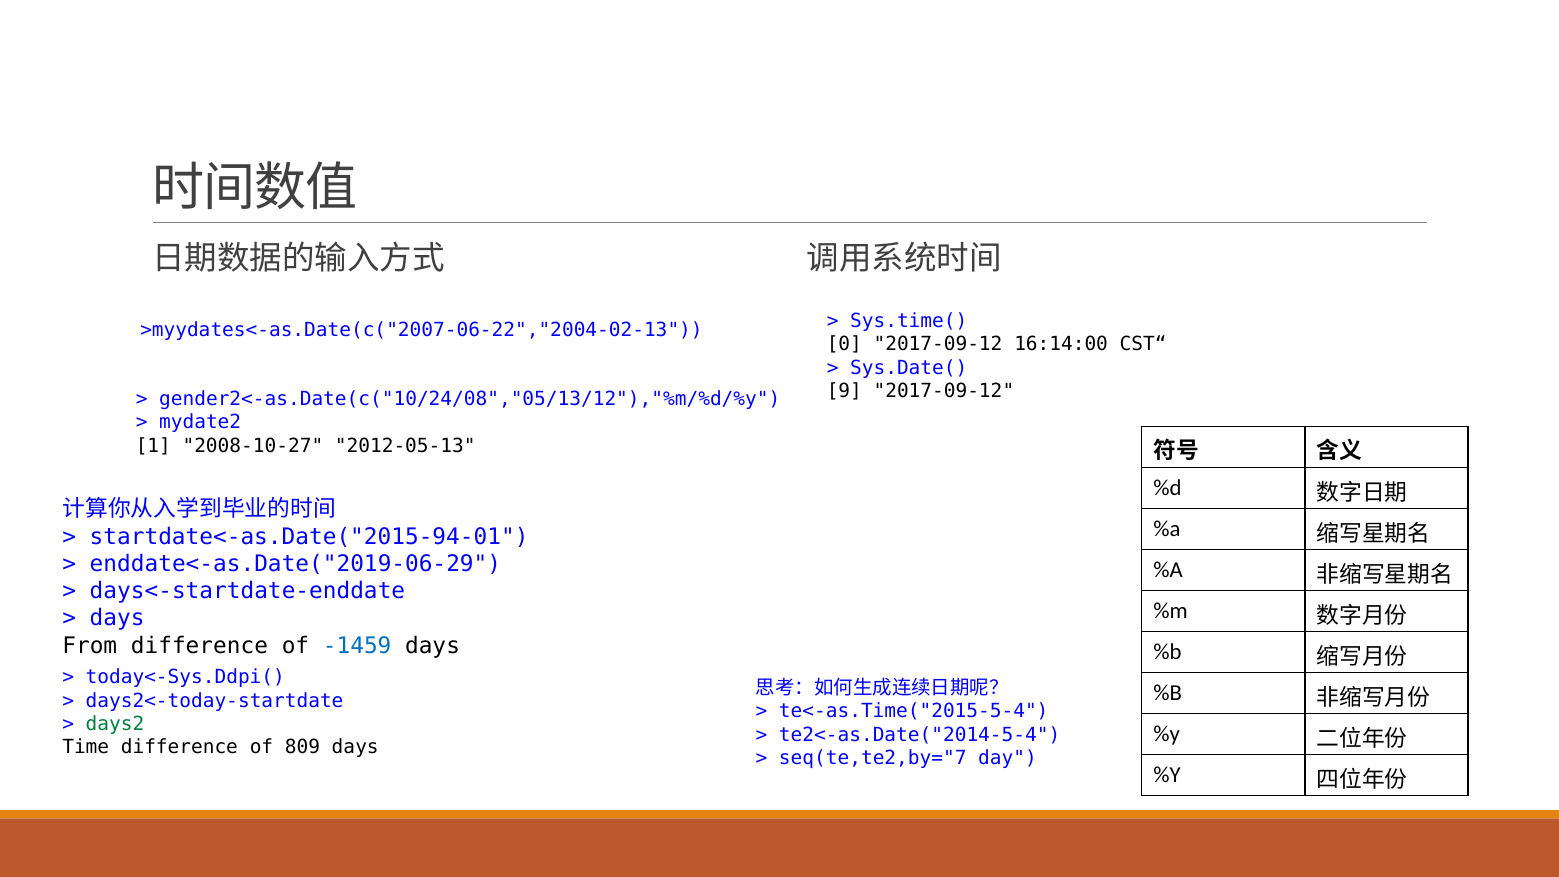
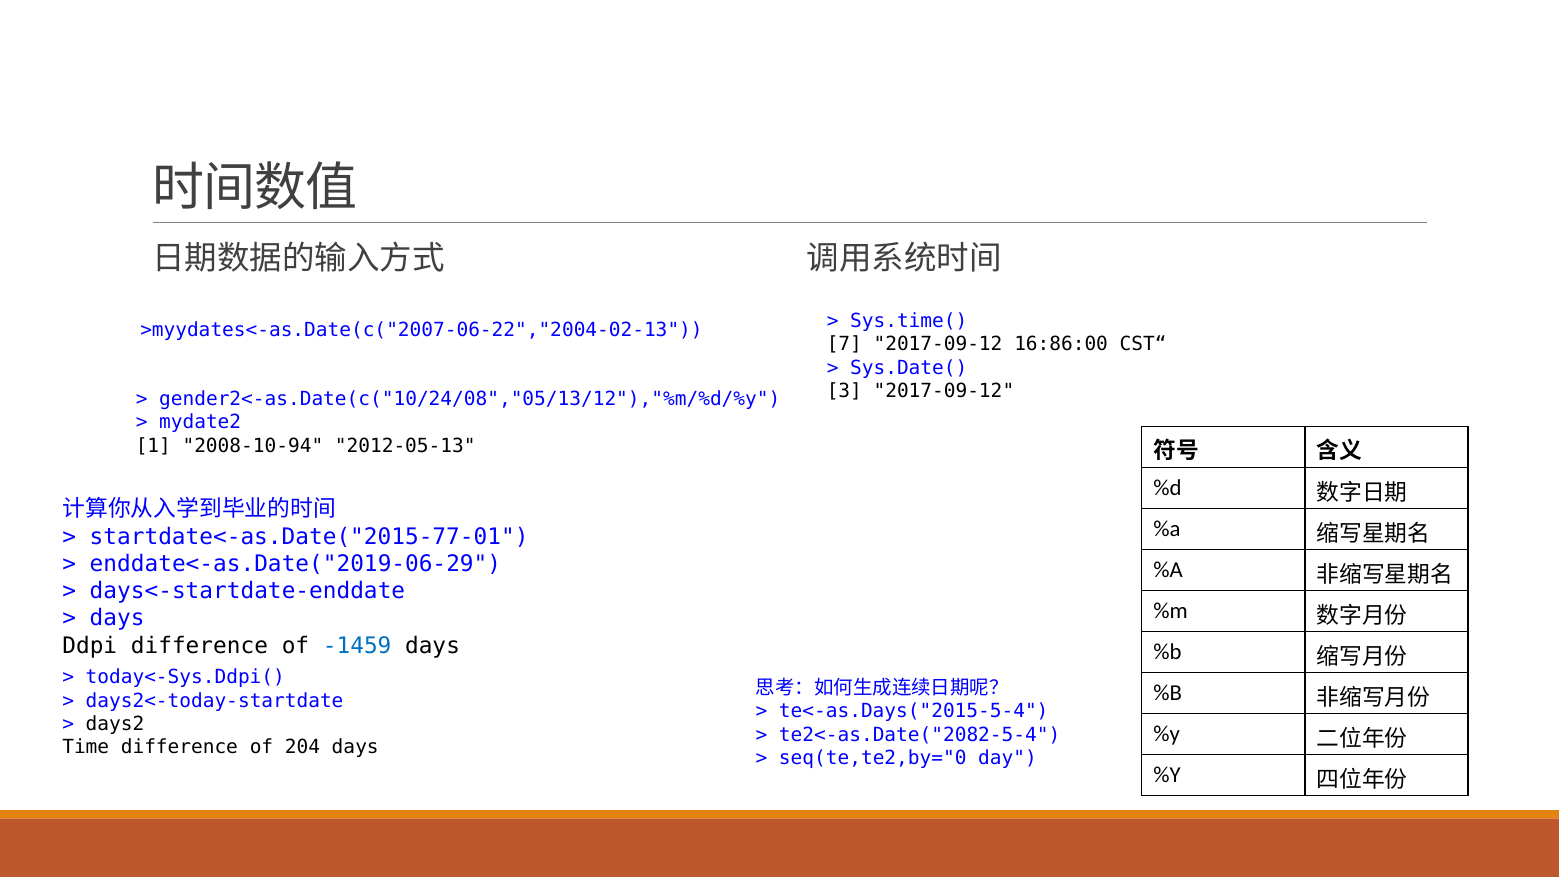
0: 0 -> 7
16:14:00: 16:14:00 -> 16:86:00
9: 9 -> 3
2008-10-27: 2008-10-27 -> 2008-10-94
startdate<-as.Date("2015-94-01: startdate<-as.Date("2015-94-01 -> startdate<-as.Date("2015-77-01
From: From -> Ddpi
te<-as.Time("2015-5-4: te<-as.Time("2015-5-4 -> te<-as.Days("2015-5-4
days2 colour: green -> black
te2<-as.Date("2014-5-4: te2<-as.Date("2014-5-4 -> te2<-as.Date("2082-5-4
809: 809 -> 204
seq(te,te2,by="7: seq(te,te2,by="7 -> seq(te,te2,by="0
